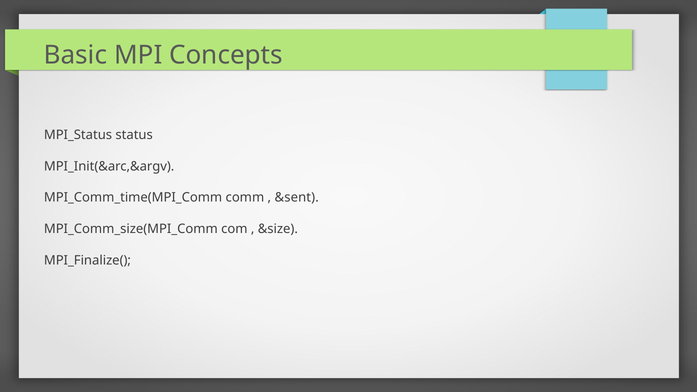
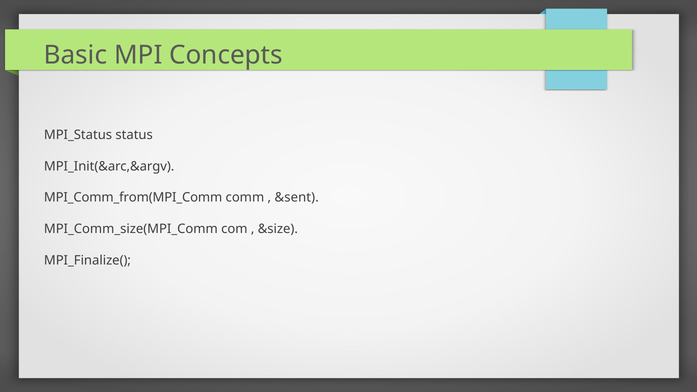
MPI_Comm_time(MPI_Comm: MPI_Comm_time(MPI_Comm -> MPI_Comm_from(MPI_Comm
